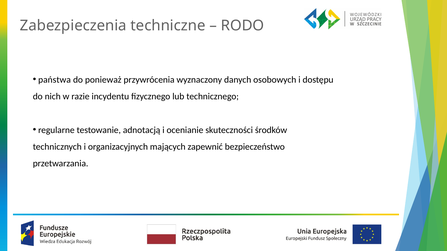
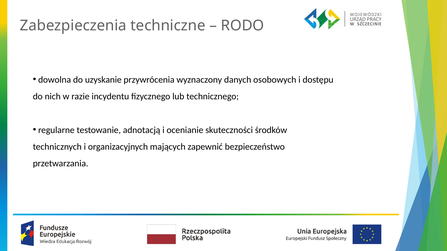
państwa: państwa -> dowolna
ponieważ: ponieważ -> uzyskanie
